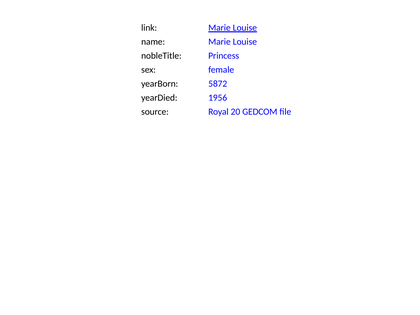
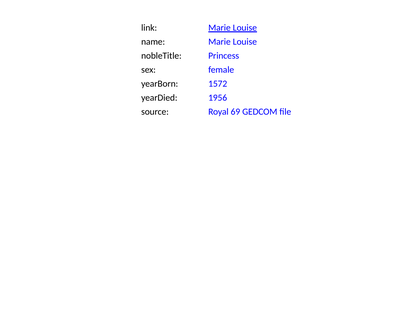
5872: 5872 -> 1572
20: 20 -> 69
